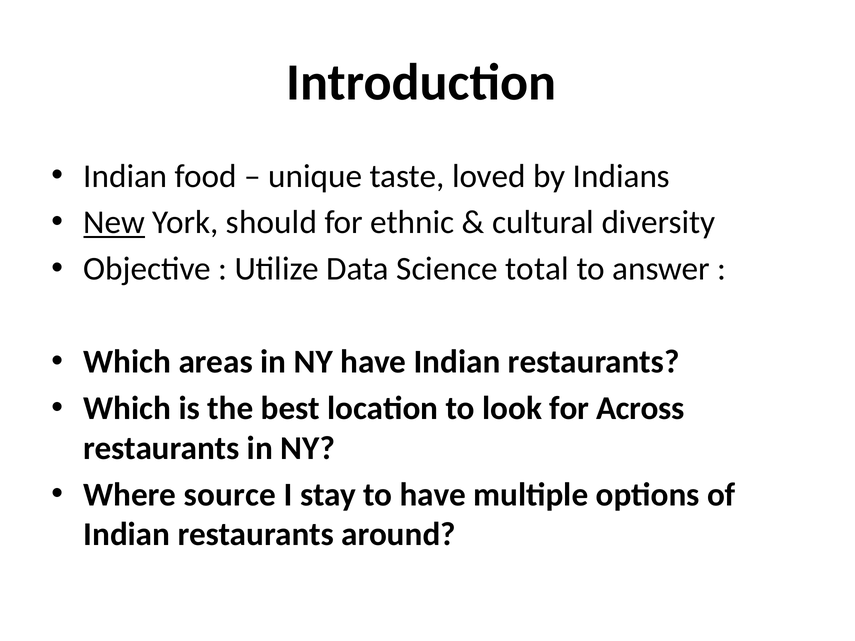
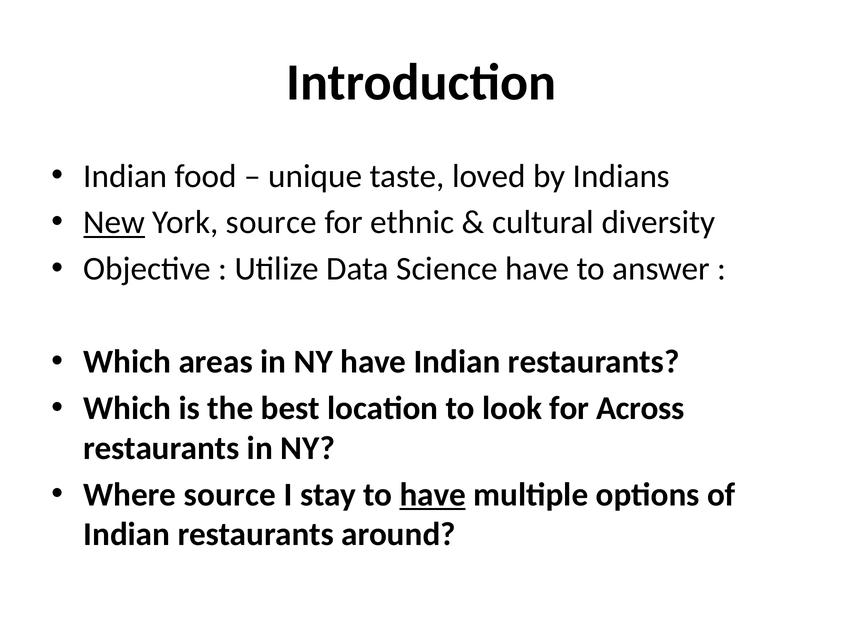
York should: should -> source
Science total: total -> have
have at (433, 495) underline: none -> present
